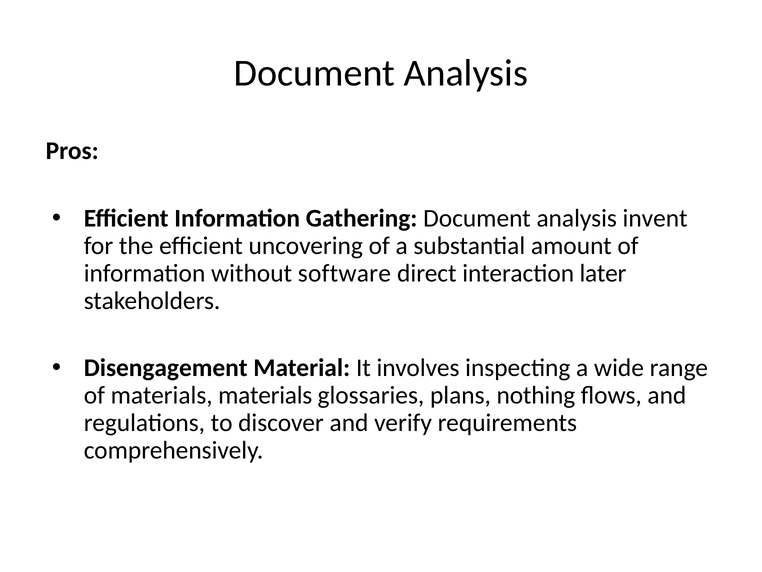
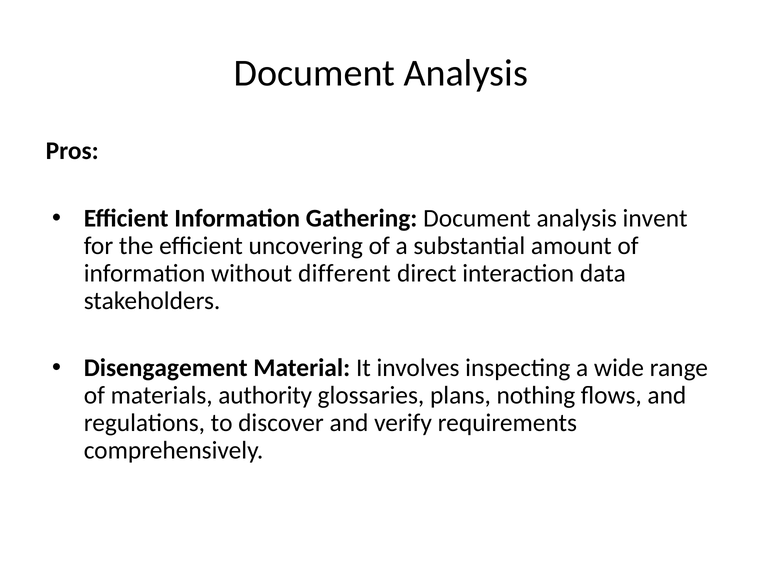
software: software -> different
later: later -> data
materials materials: materials -> authority
